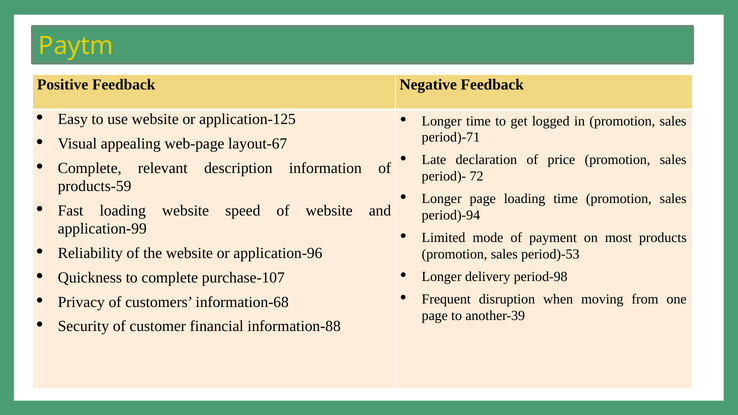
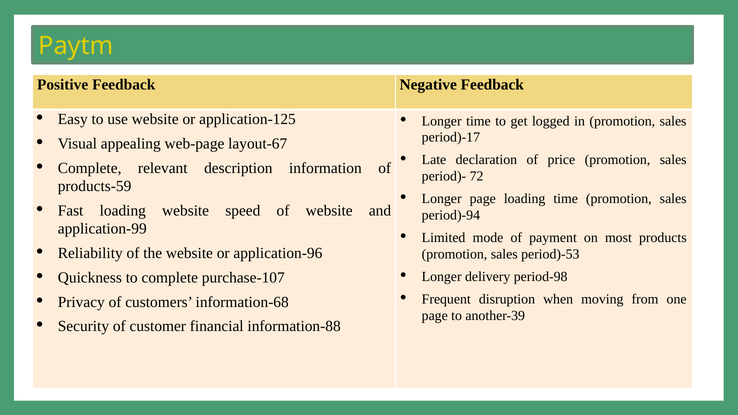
period)-71: period)-71 -> period)-17
